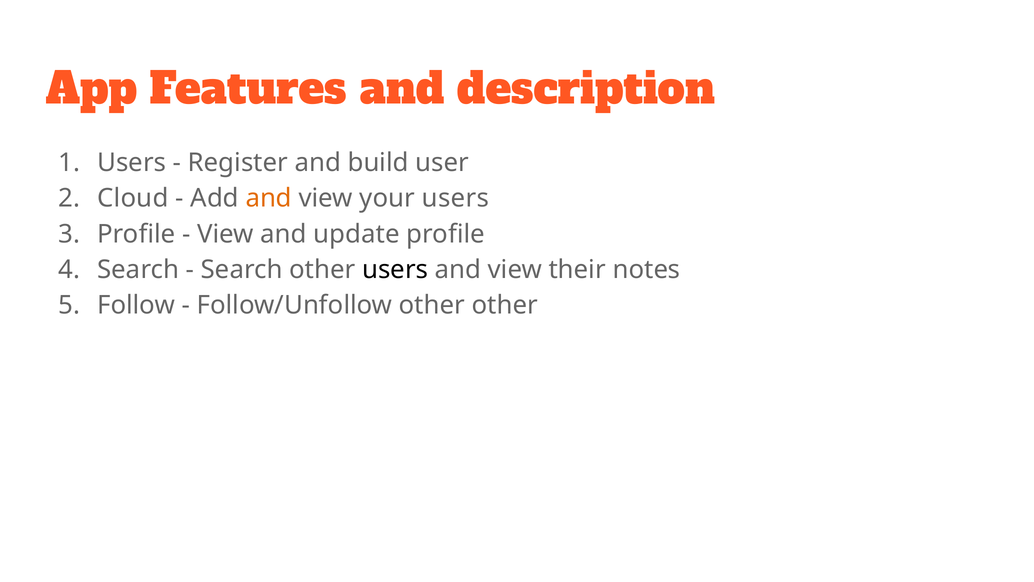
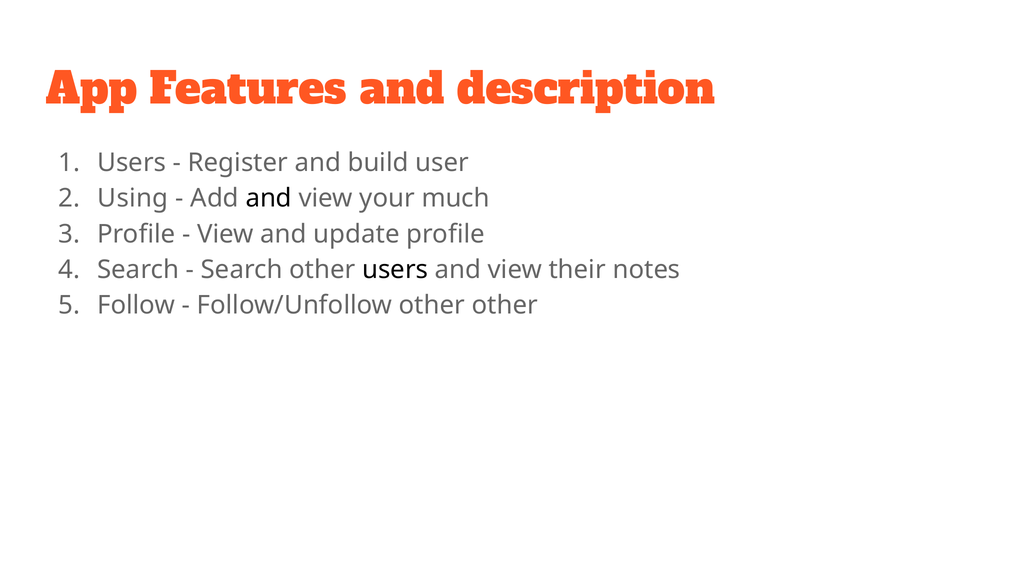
Cloud: Cloud -> Using
and at (269, 198) colour: orange -> black
your users: users -> much
